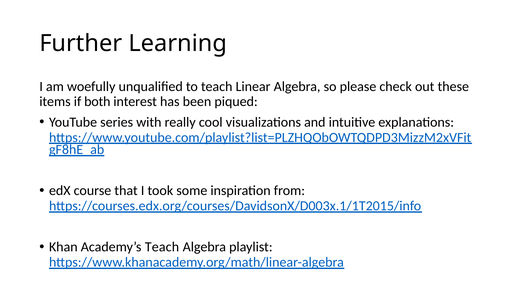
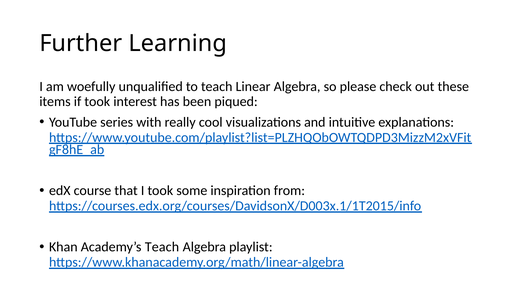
if both: both -> took
